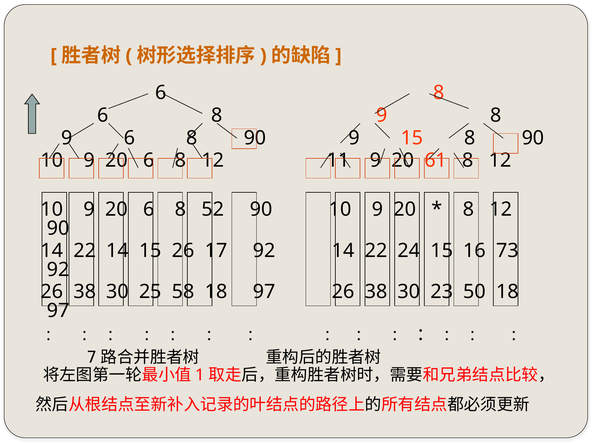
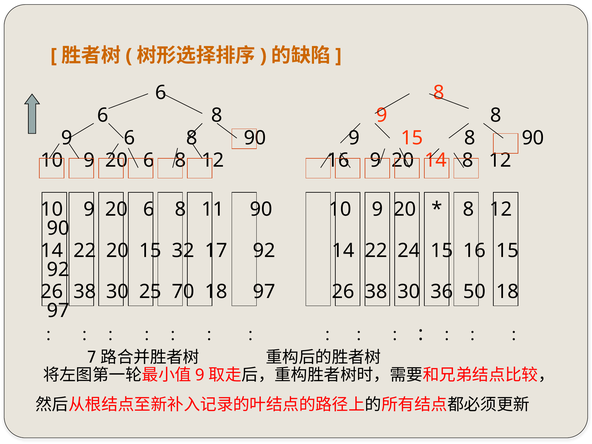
12 11: 11 -> 16
20 61: 61 -> 14
52: 52 -> 11
22 14: 14 -> 20
15 26: 26 -> 32
16 73: 73 -> 15
58: 58 -> 70
23: 23 -> 36
1 at (200, 375): 1 -> 9
